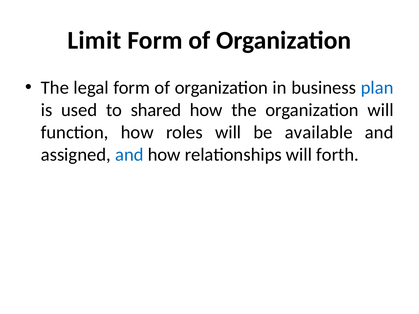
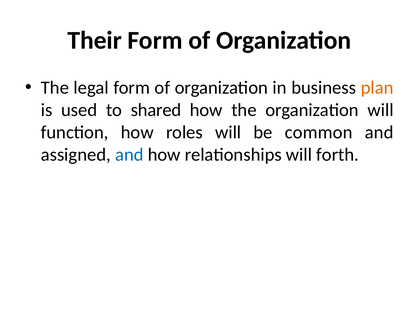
Limit: Limit -> Their
plan colour: blue -> orange
available: available -> common
